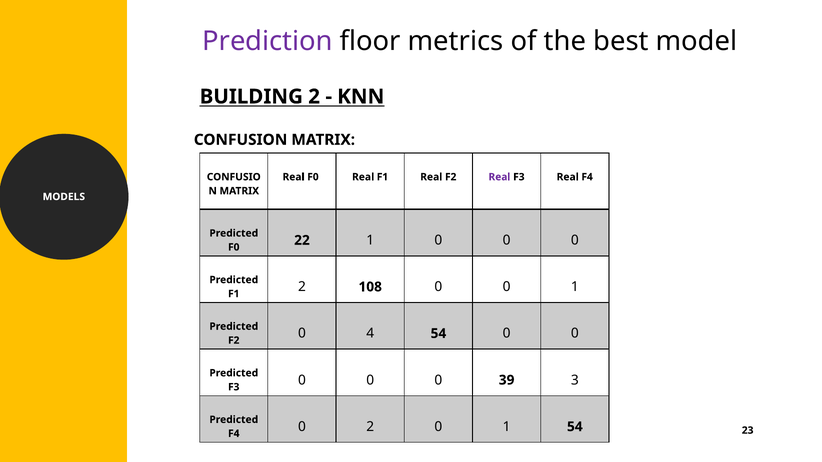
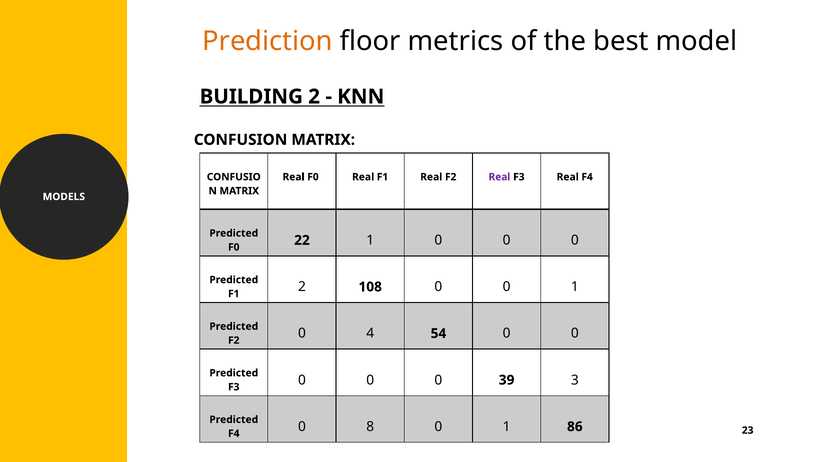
Prediction colour: purple -> orange
0 2: 2 -> 8
1 54: 54 -> 86
